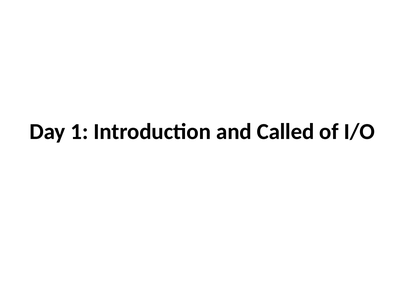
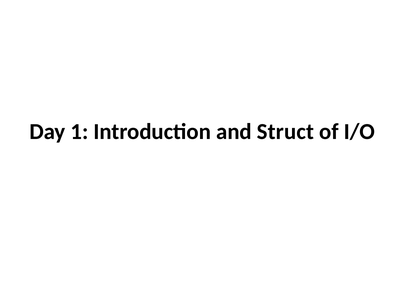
Called: Called -> Struct
